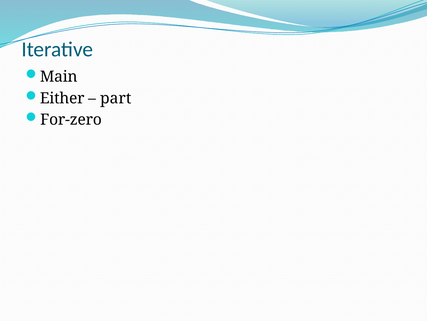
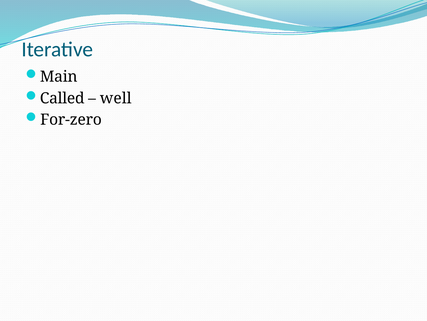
Either: Either -> Called
part: part -> well
